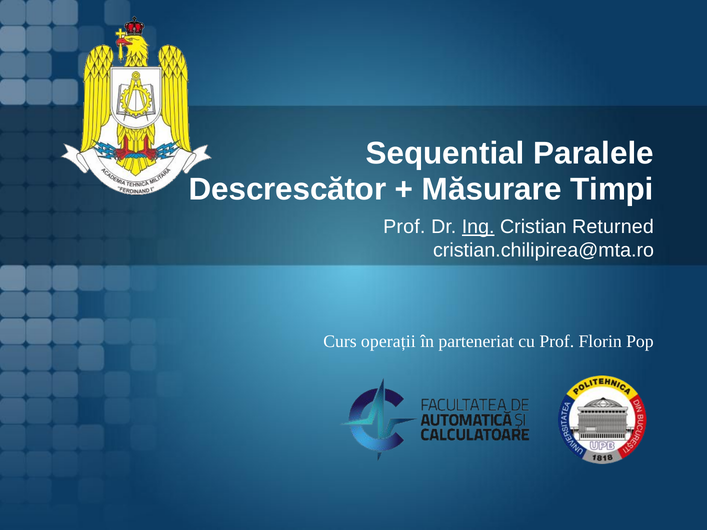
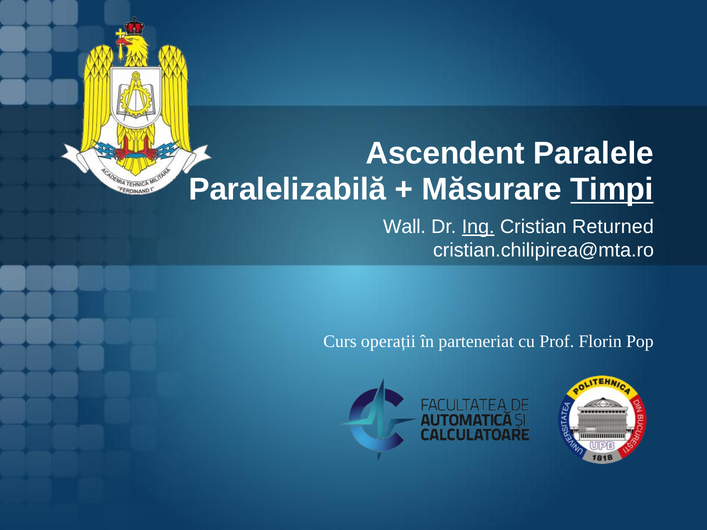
Sequential: Sequential -> Ascendent
Descrescător: Descrescător -> Paralelizabilă
Timpi underline: none -> present
Prof at (404, 227): Prof -> Wall
